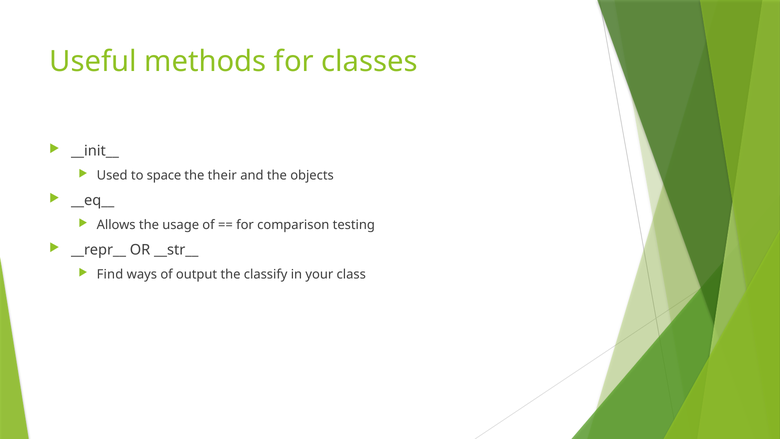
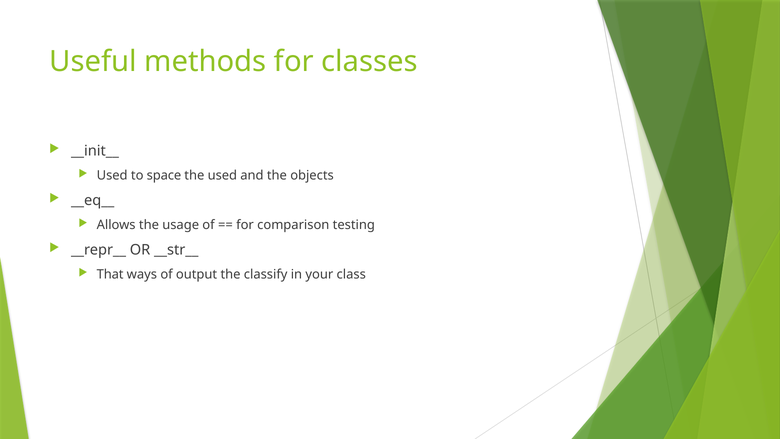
the their: their -> used
Find: Find -> That
